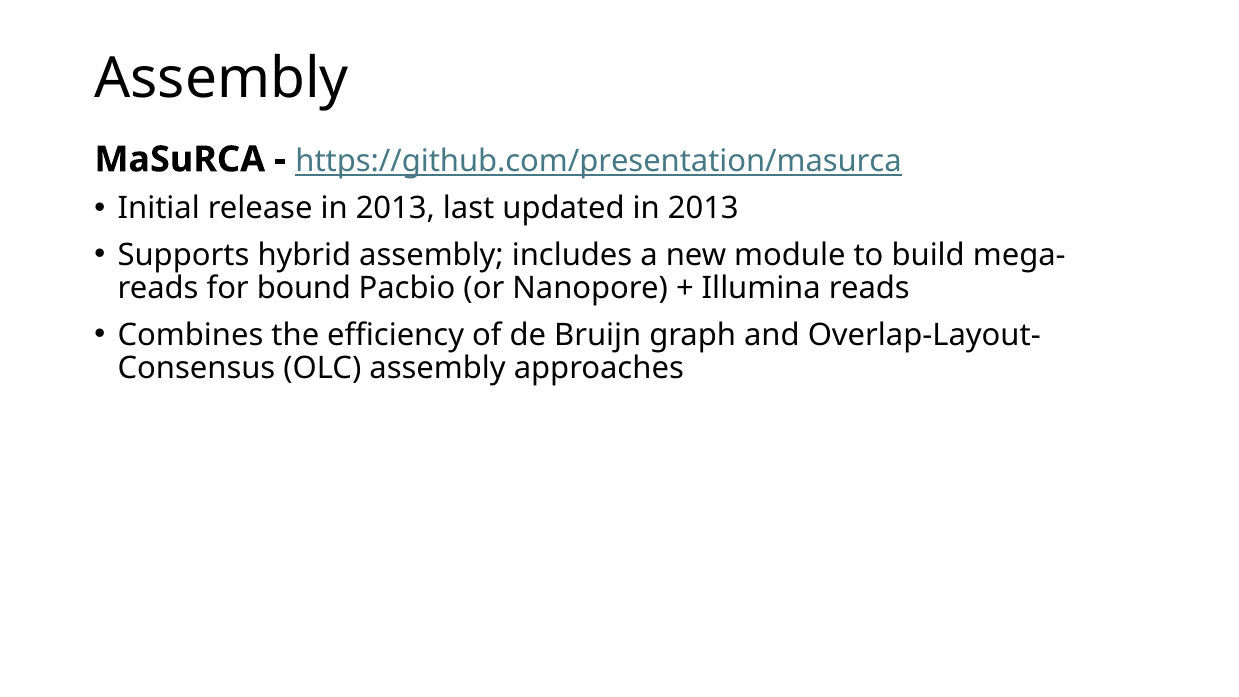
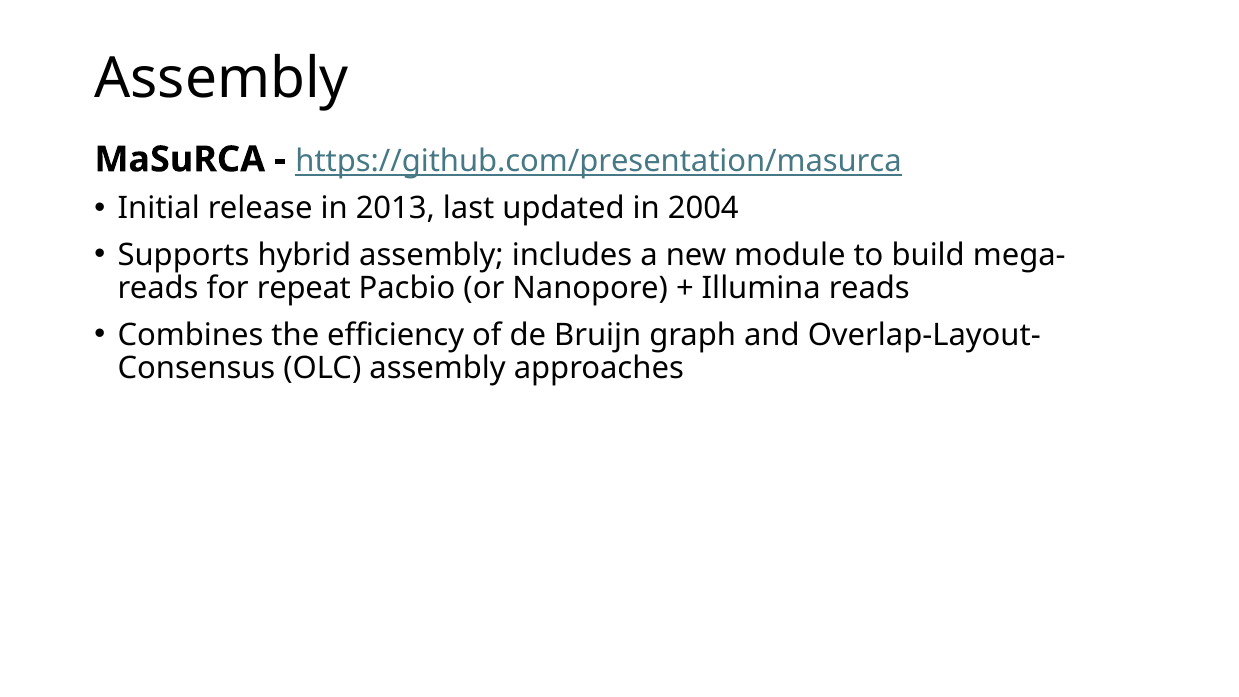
updated in 2013: 2013 -> 2004
bound: bound -> repeat
